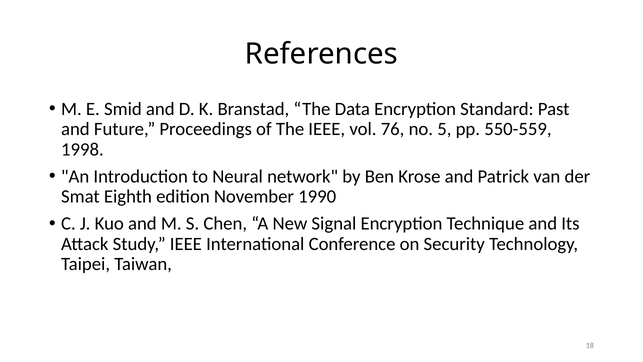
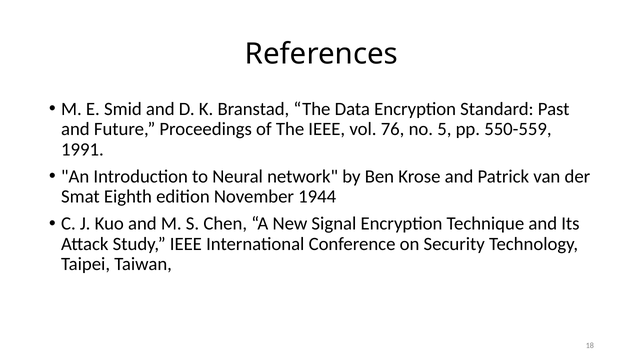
1998: 1998 -> 1991
1990: 1990 -> 1944
